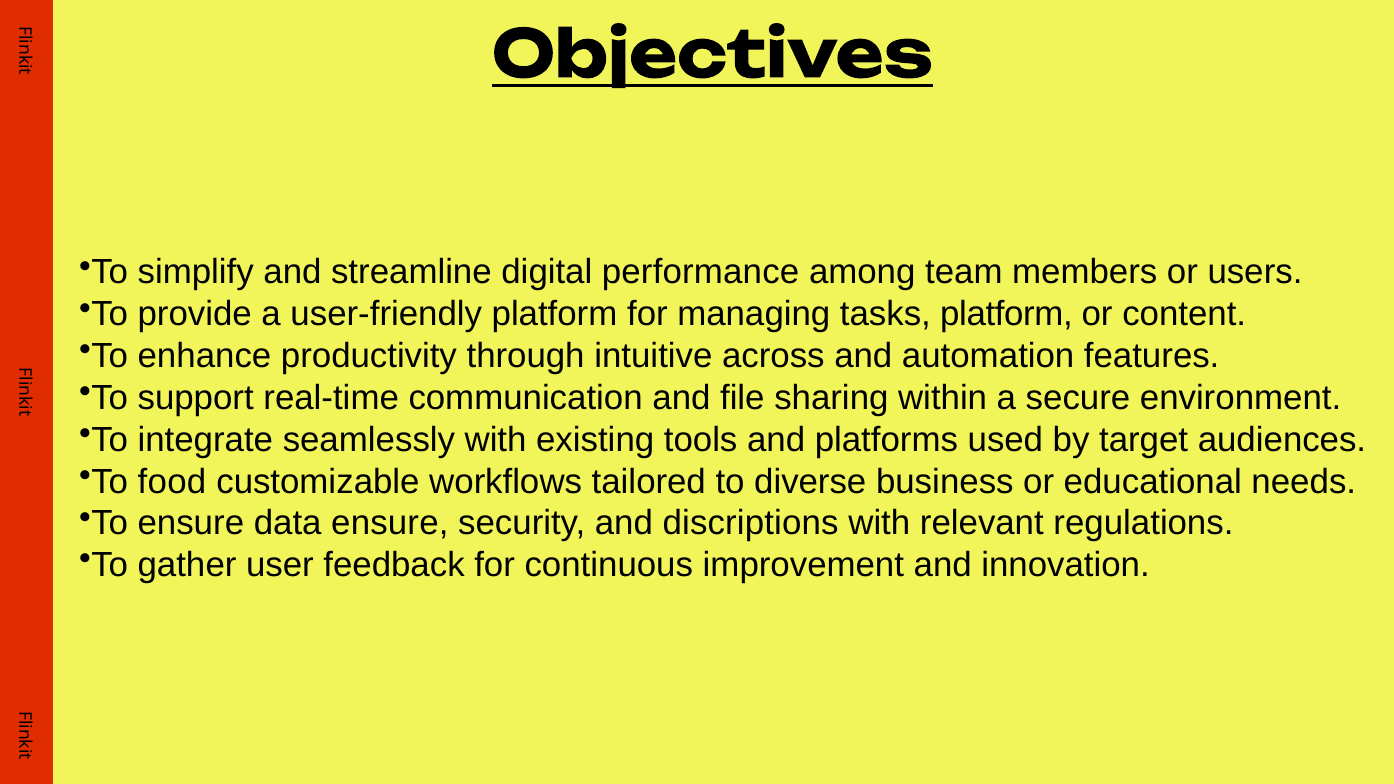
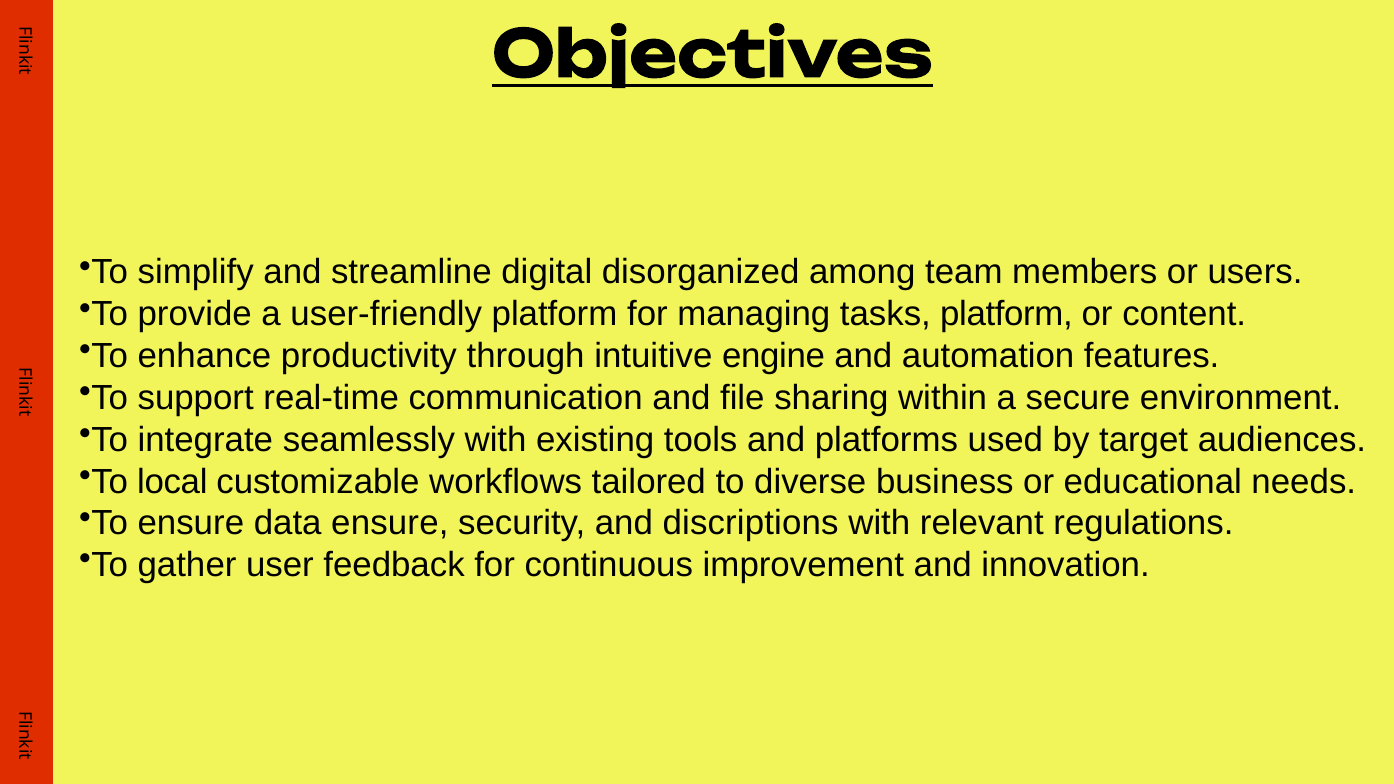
performance: performance -> disorganized
across: across -> engine
food: food -> local
